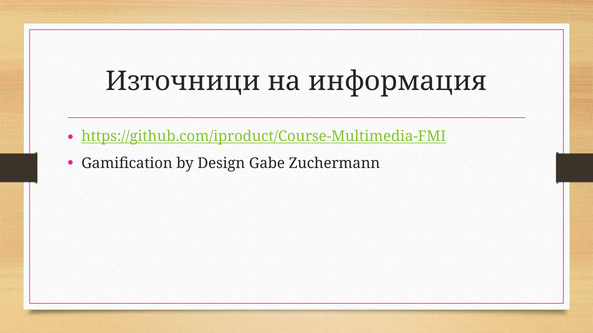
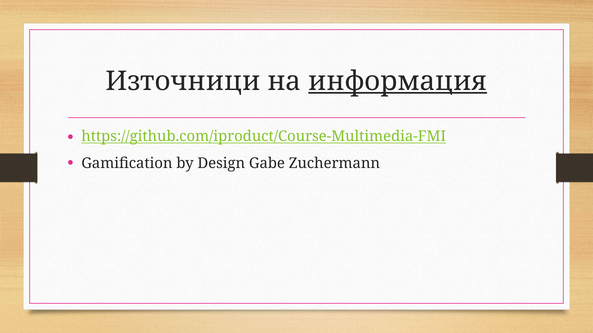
информация underline: none -> present
